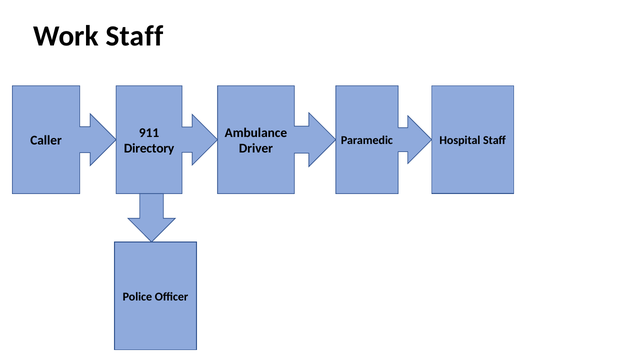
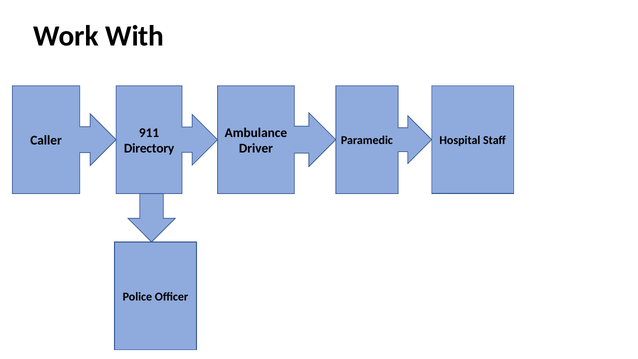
Work Staff: Staff -> With
